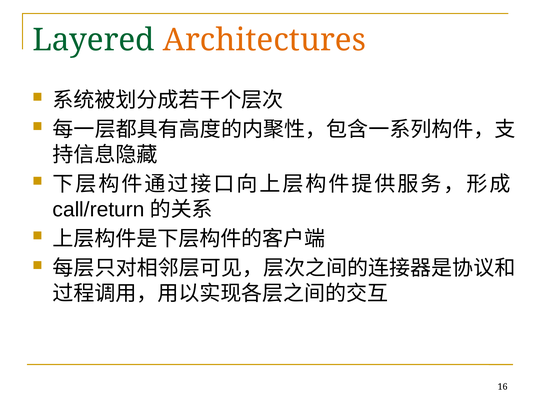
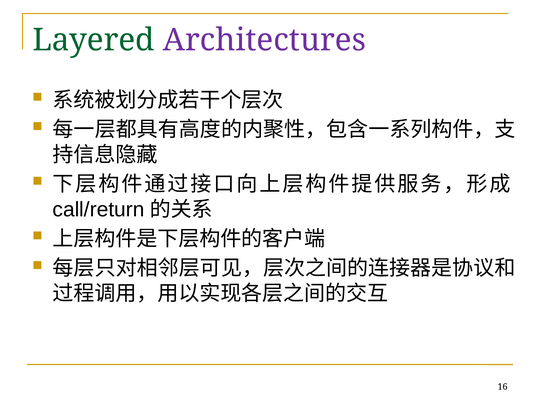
Architectures colour: orange -> purple
